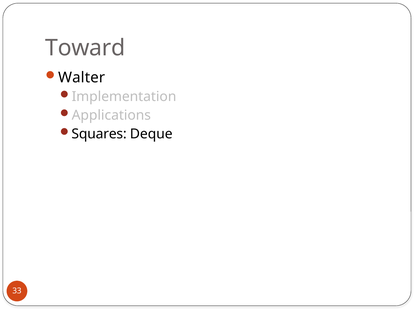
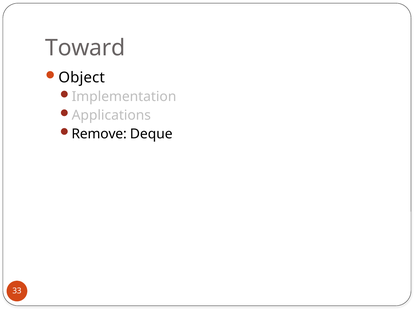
Walter: Walter -> Object
Squares: Squares -> Remove
